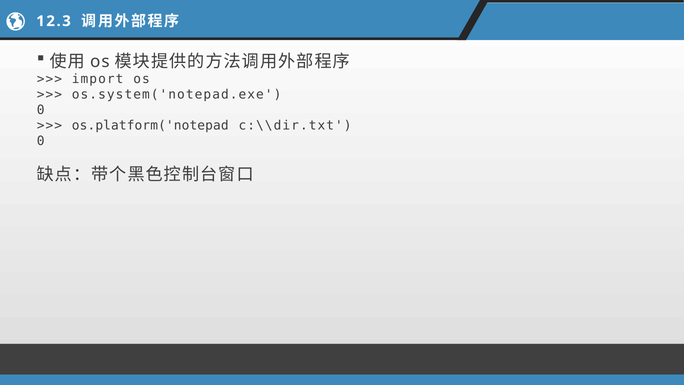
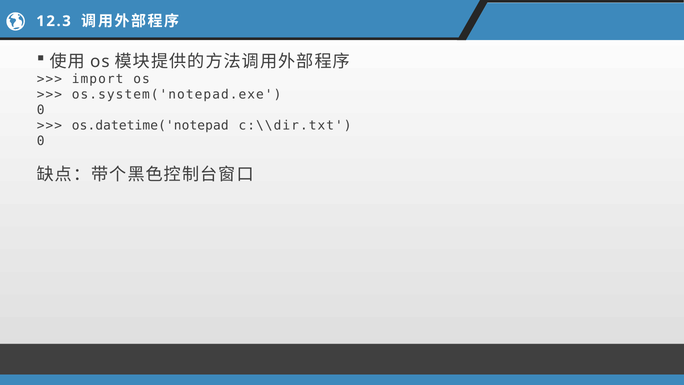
os.platform('notepad: os.platform('notepad -> os.datetime('notepad
